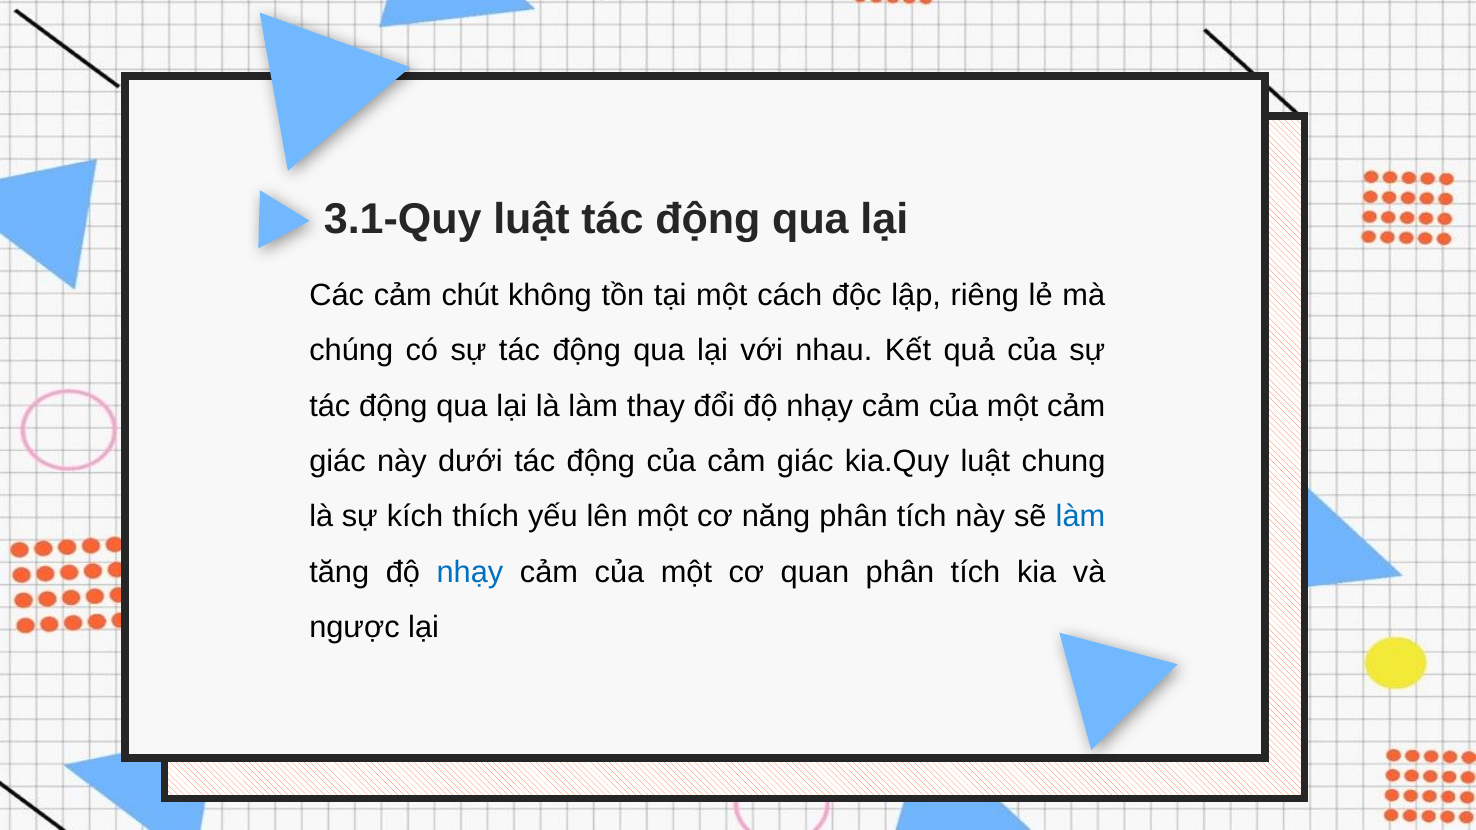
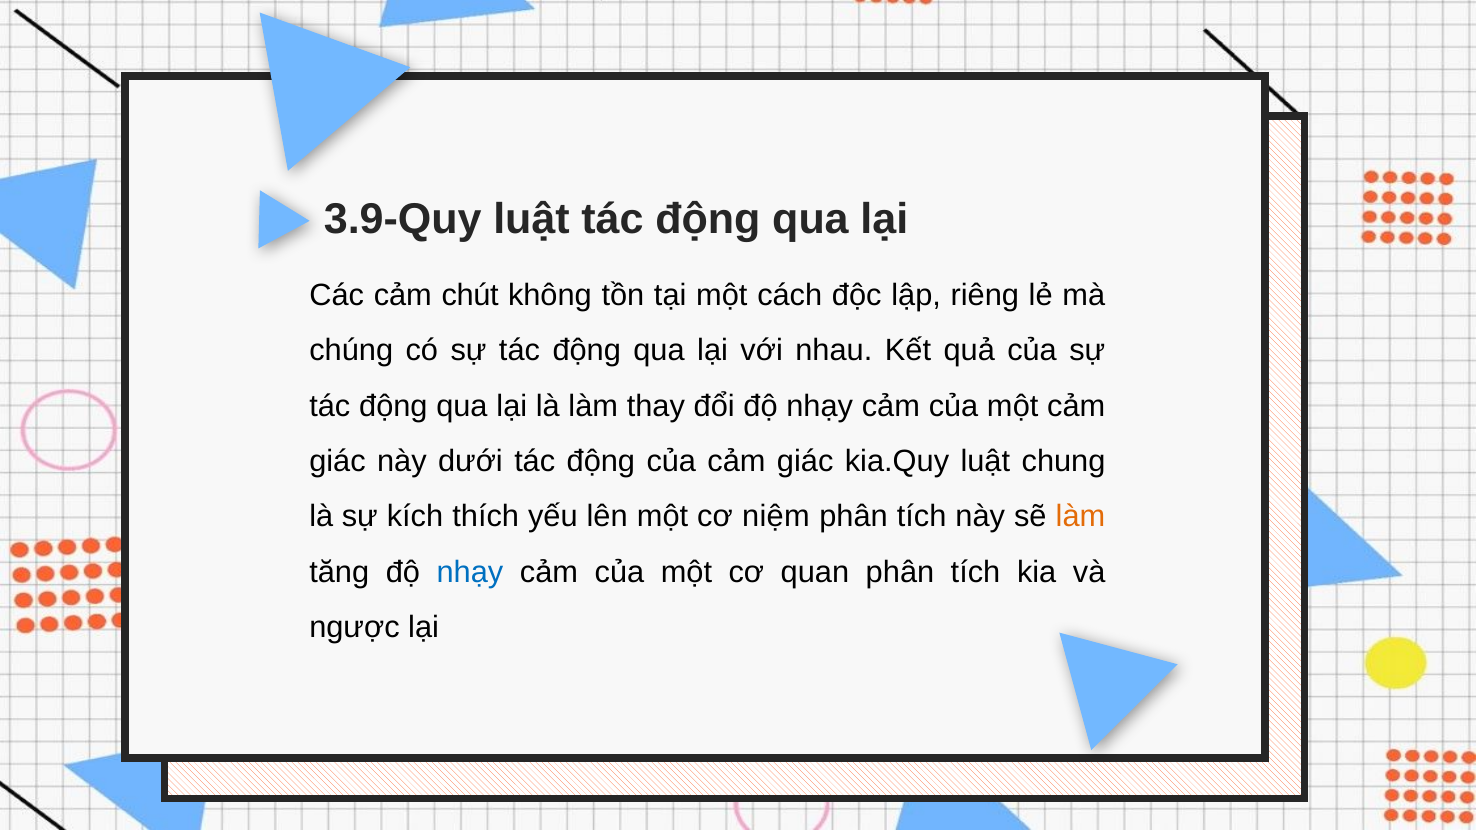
3.1-Quy: 3.1-Quy -> 3.9-Quy
năng: năng -> niệm
làm at (1081, 517) colour: blue -> orange
